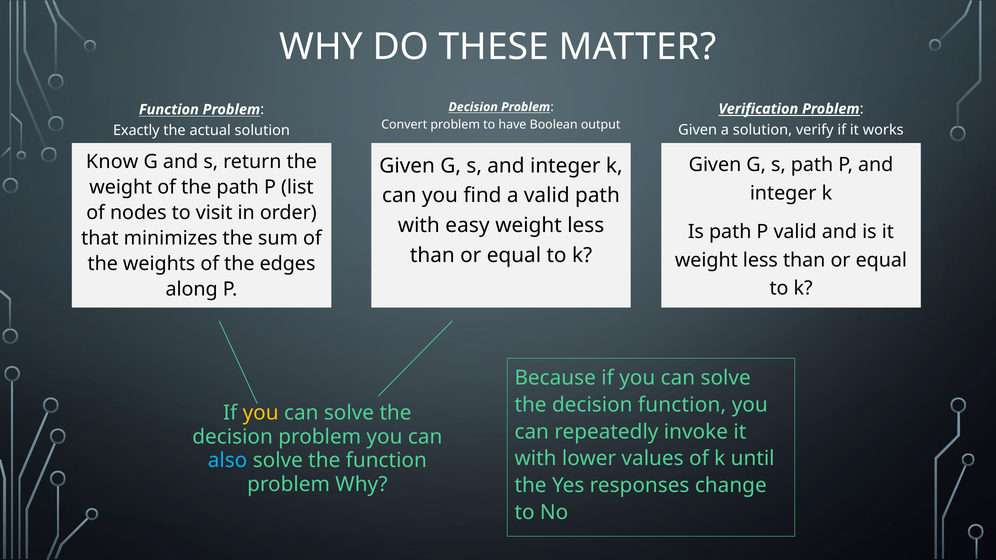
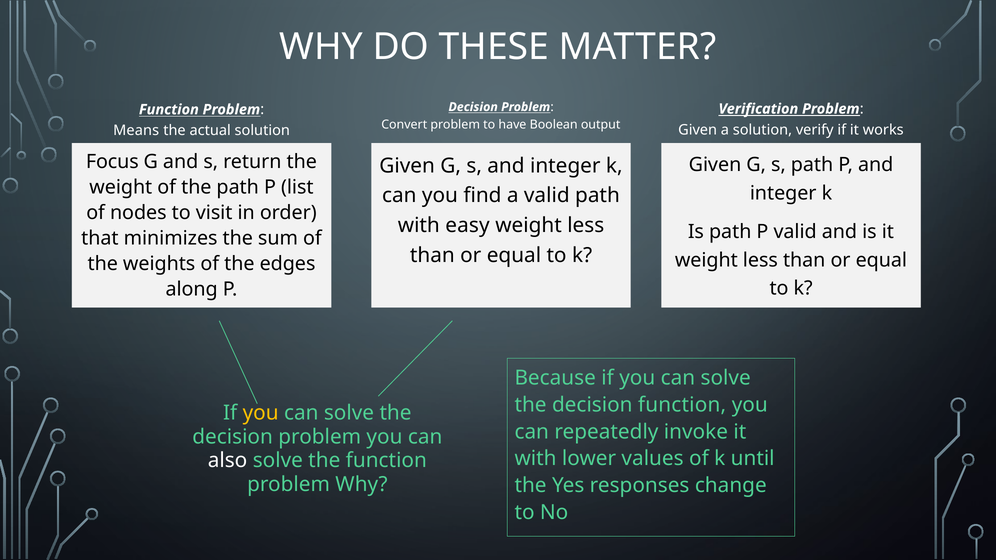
Exactly: Exactly -> Means
Know: Know -> Focus
also colour: light blue -> white
